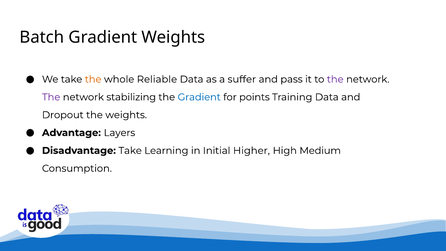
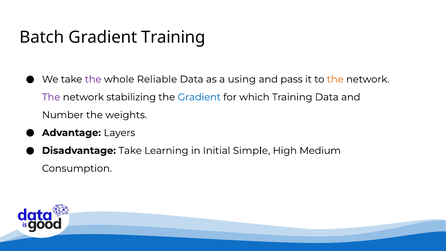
Gradient Weights: Weights -> Training
the at (93, 79) colour: orange -> purple
suffer: suffer -> using
the at (335, 79) colour: purple -> orange
points: points -> which
Dropout: Dropout -> Number
Higher: Higher -> Simple
